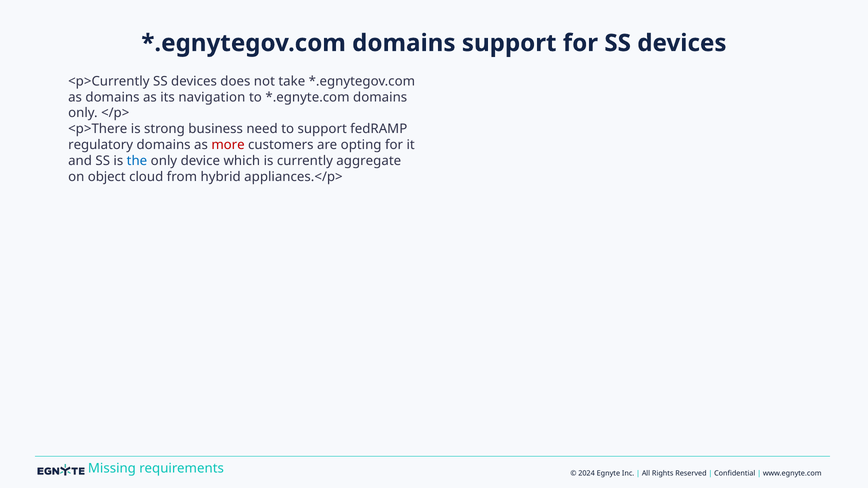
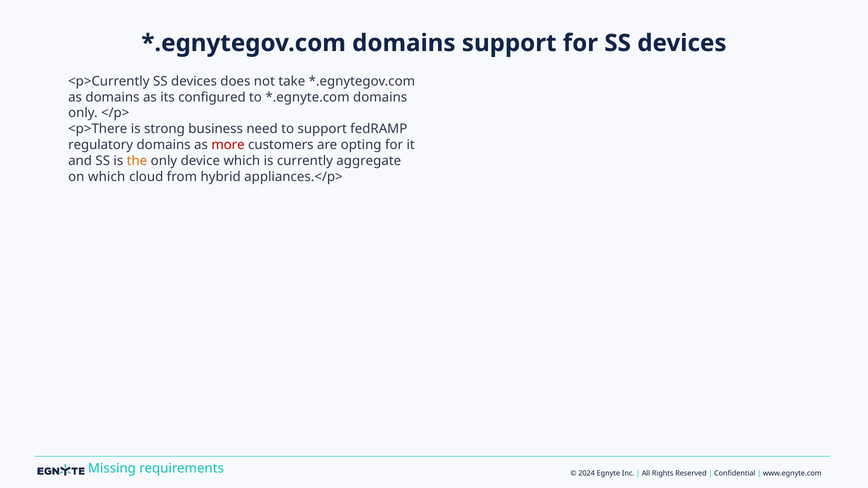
navigation: navigation -> configured
the colour: blue -> orange
on object: object -> which
